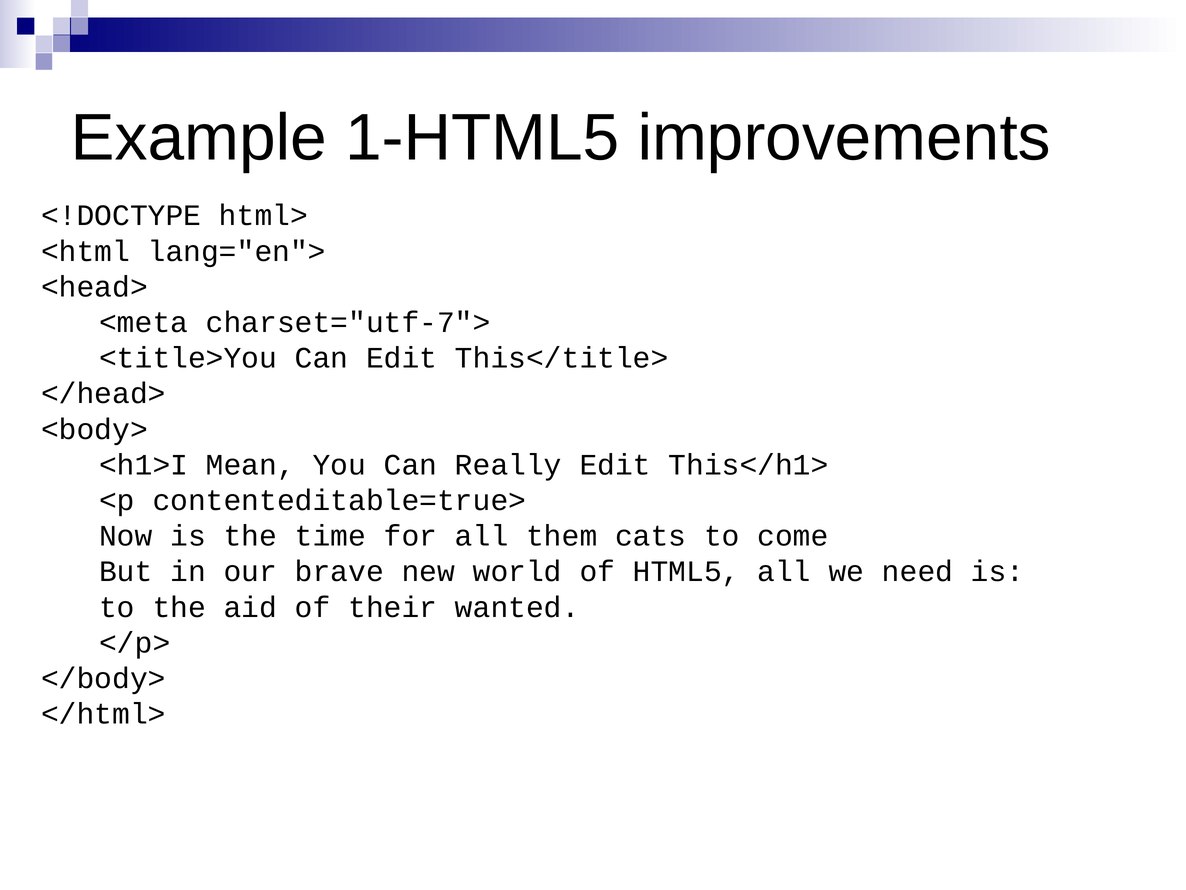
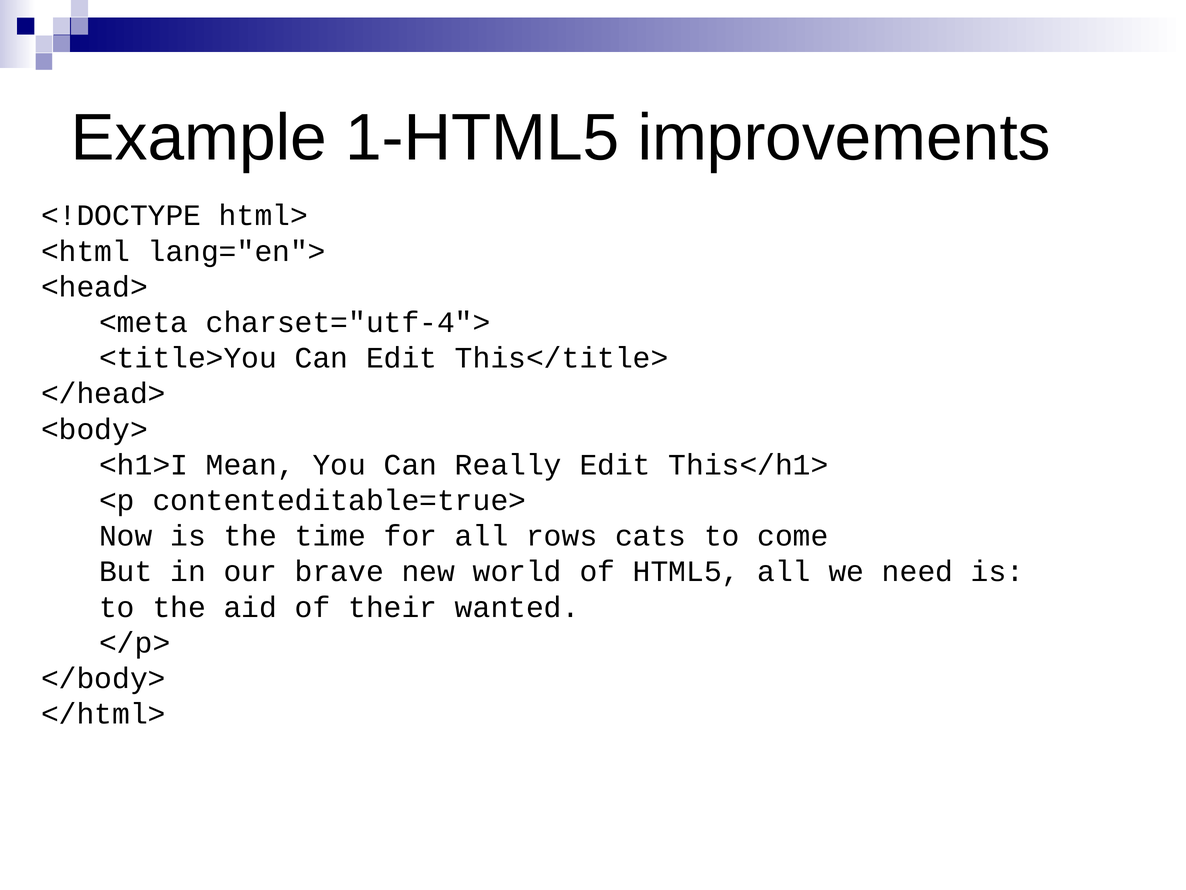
charset="utf-7">: charset="utf-7"> -> charset="utf-4">
them: them -> rows
